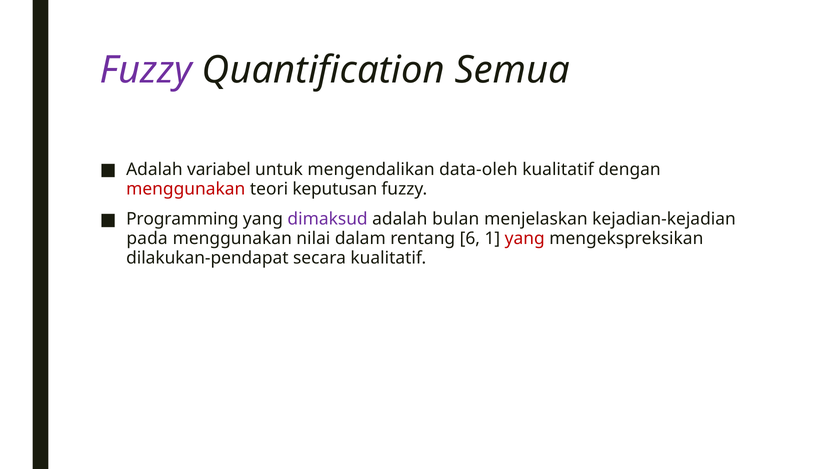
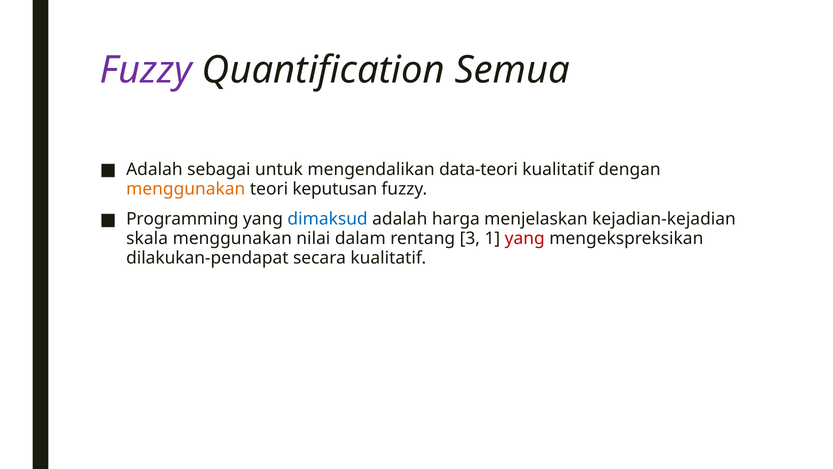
variabel: variabel -> sebagai
data-oleh: data-oleh -> data-teori
menggunakan at (186, 189) colour: red -> orange
dimaksud colour: purple -> blue
bulan: bulan -> harga
pada: pada -> skala
6: 6 -> 3
